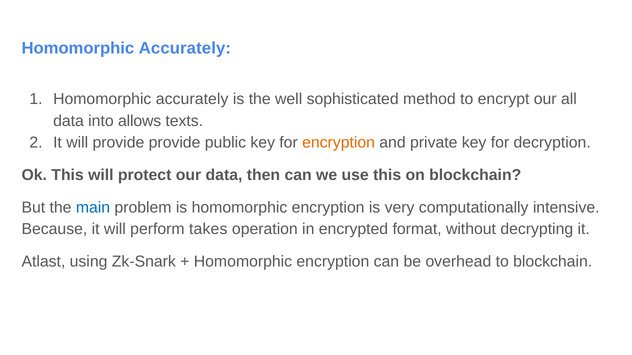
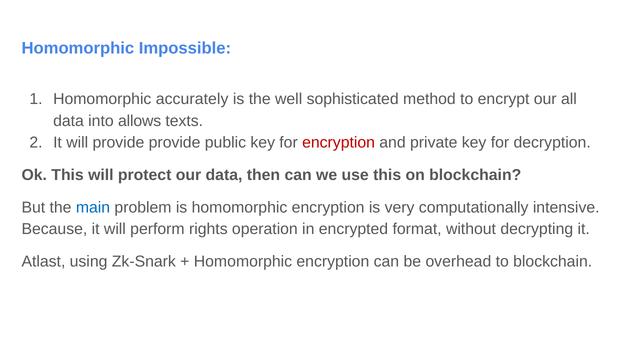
Accurately at (185, 48): Accurately -> Impossible
encryption at (339, 143) colour: orange -> red
takes: takes -> rights
